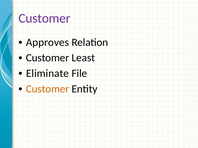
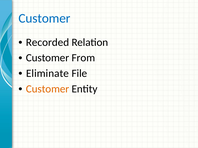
Customer at (44, 18) colour: purple -> blue
Approves: Approves -> Recorded
Least: Least -> From
